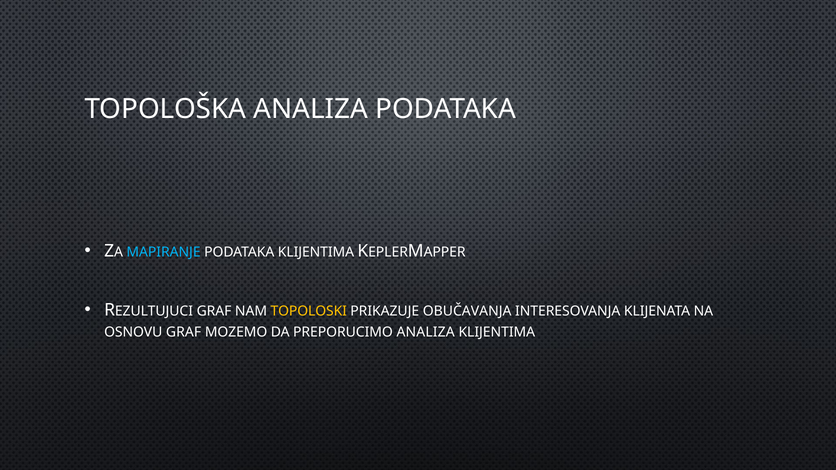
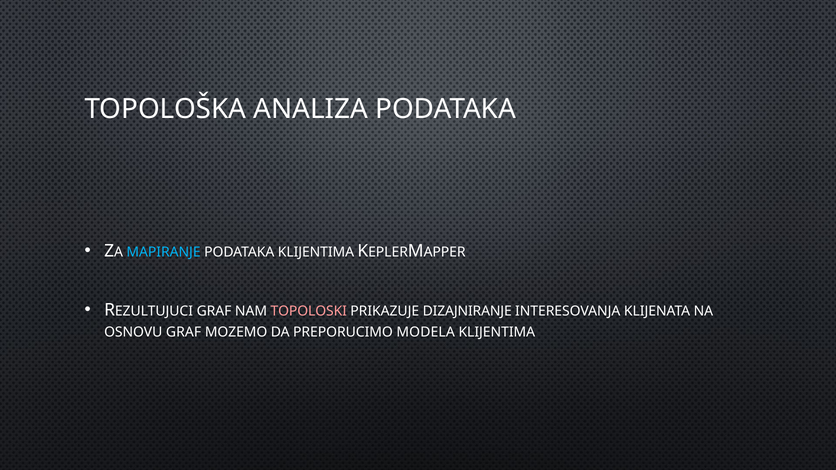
TOPOLOSKI colour: yellow -> pink
OBUČAVANJA: OBUČAVANJA -> DIZAJNIRANJE
PREPORUCIMO ANALIZA: ANALIZA -> MODELA
